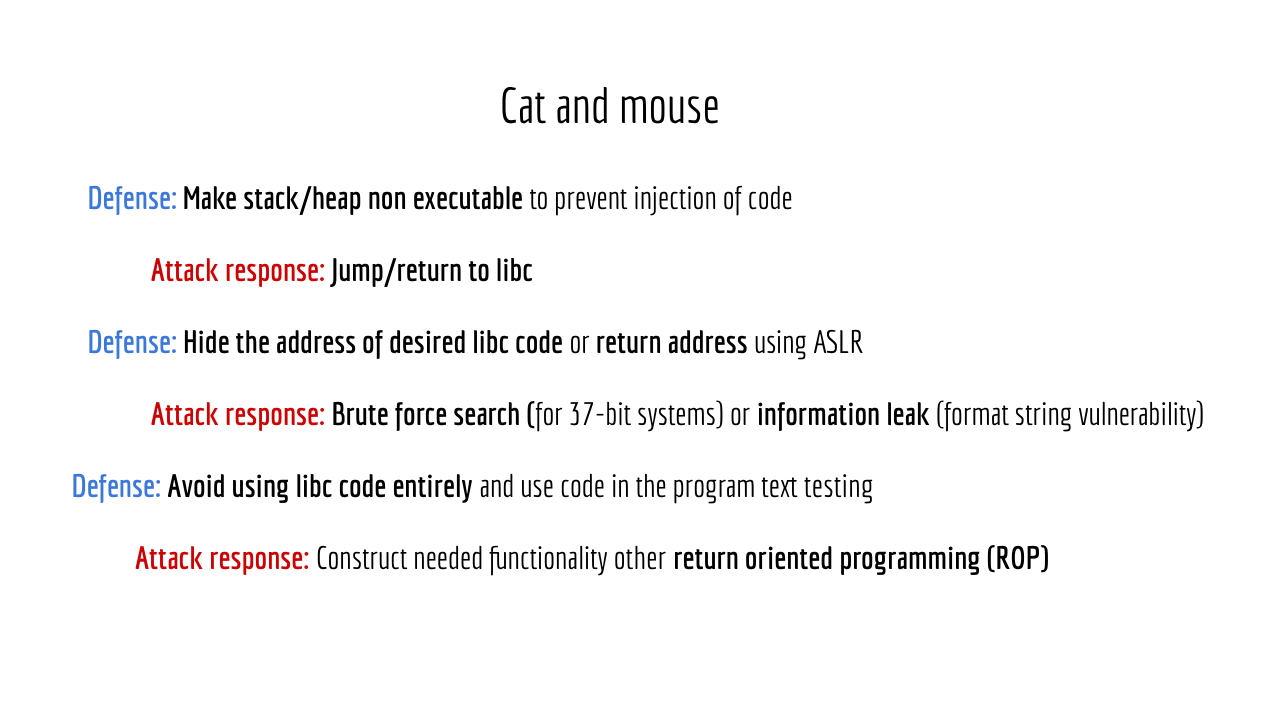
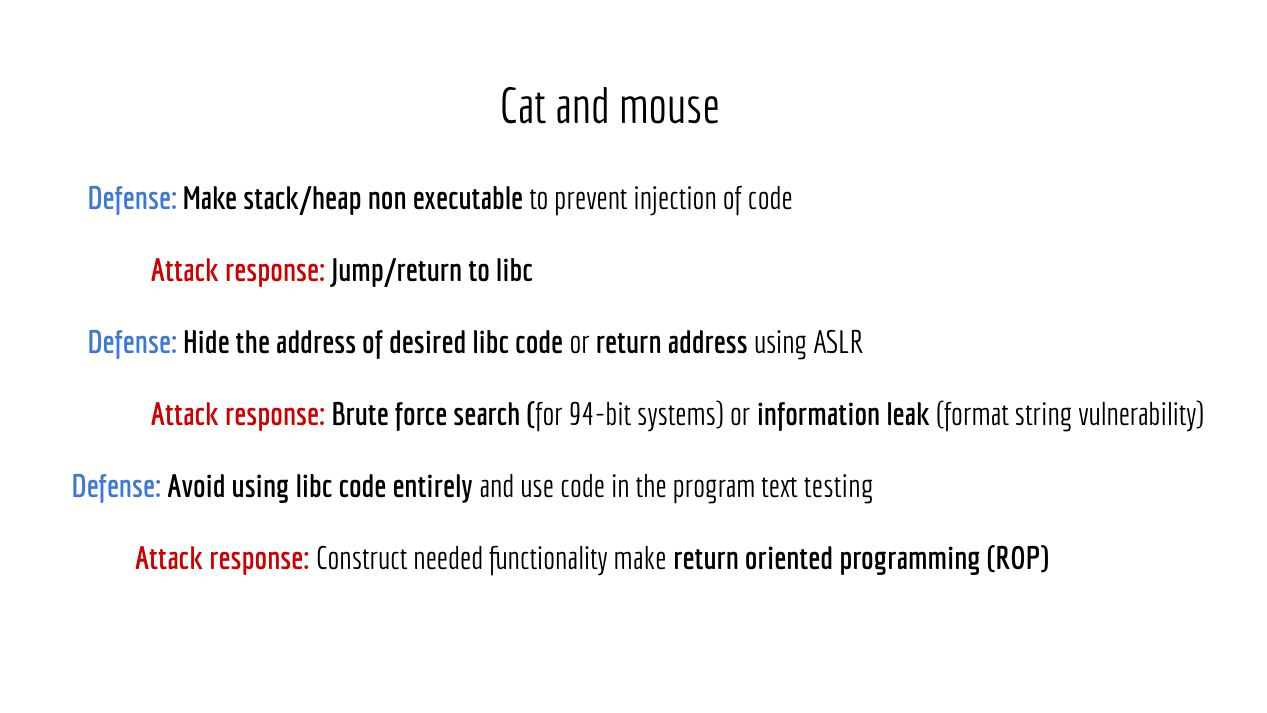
37-bit: 37-bit -> 94-bit
functionality other: other -> make
